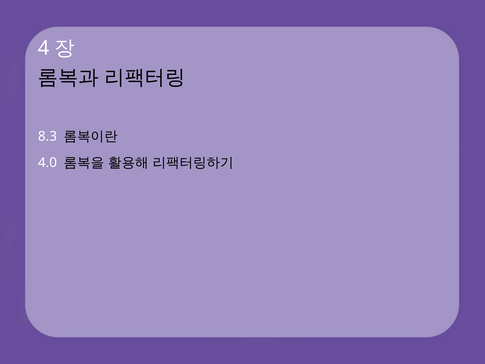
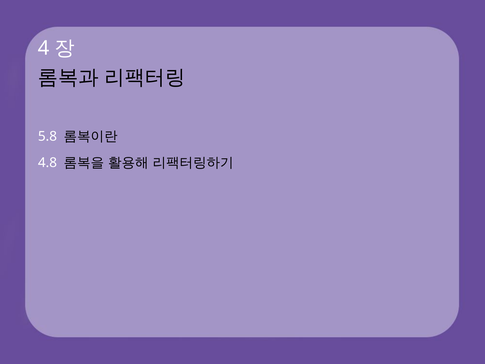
8.3: 8.3 -> 5.8
4.0: 4.0 -> 4.8
